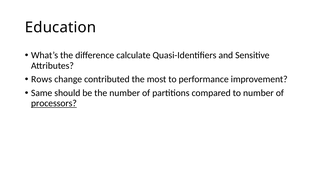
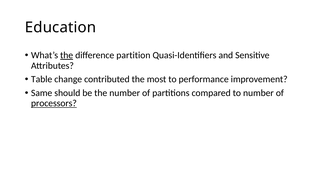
the at (67, 55) underline: none -> present
calculate: calculate -> partition
Rows: Rows -> Table
